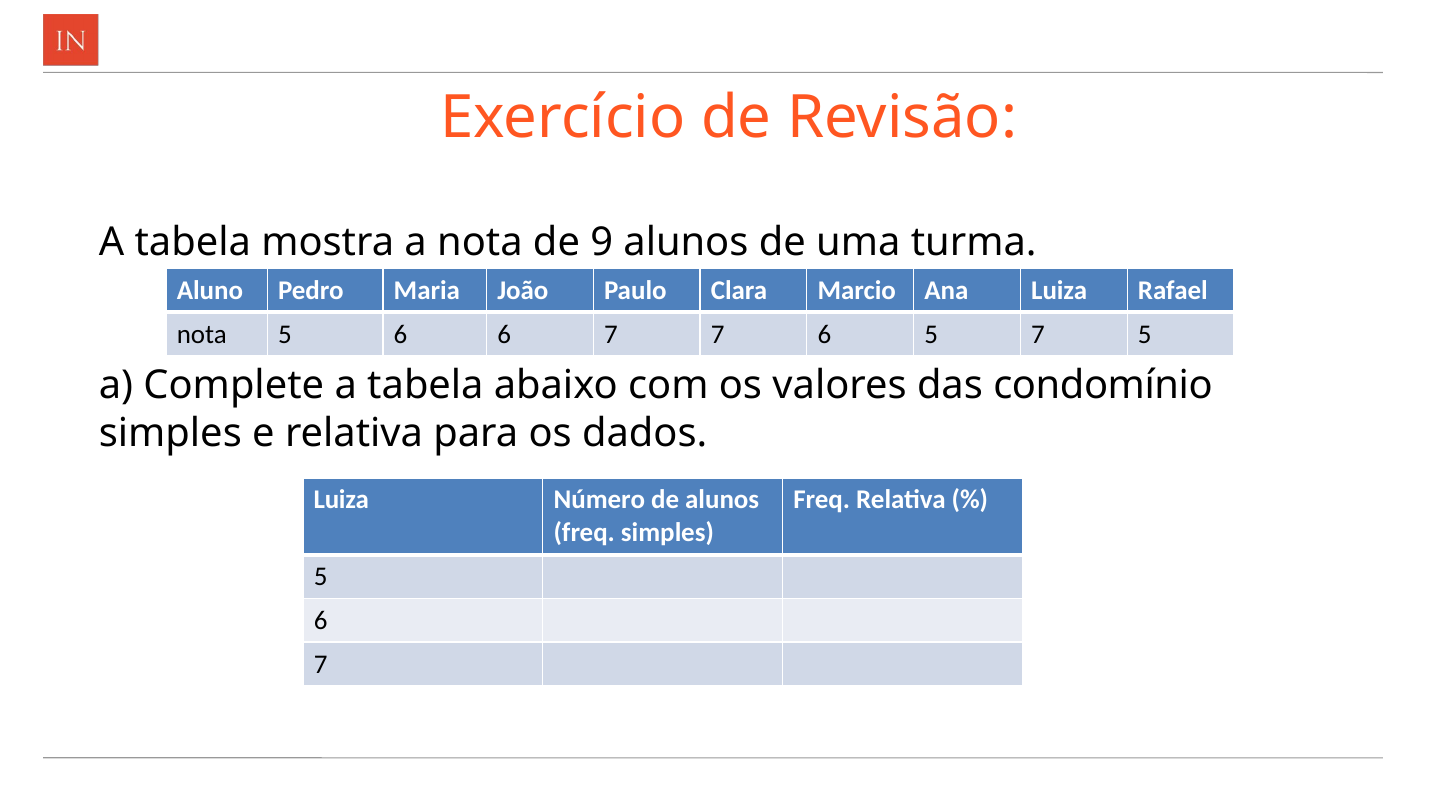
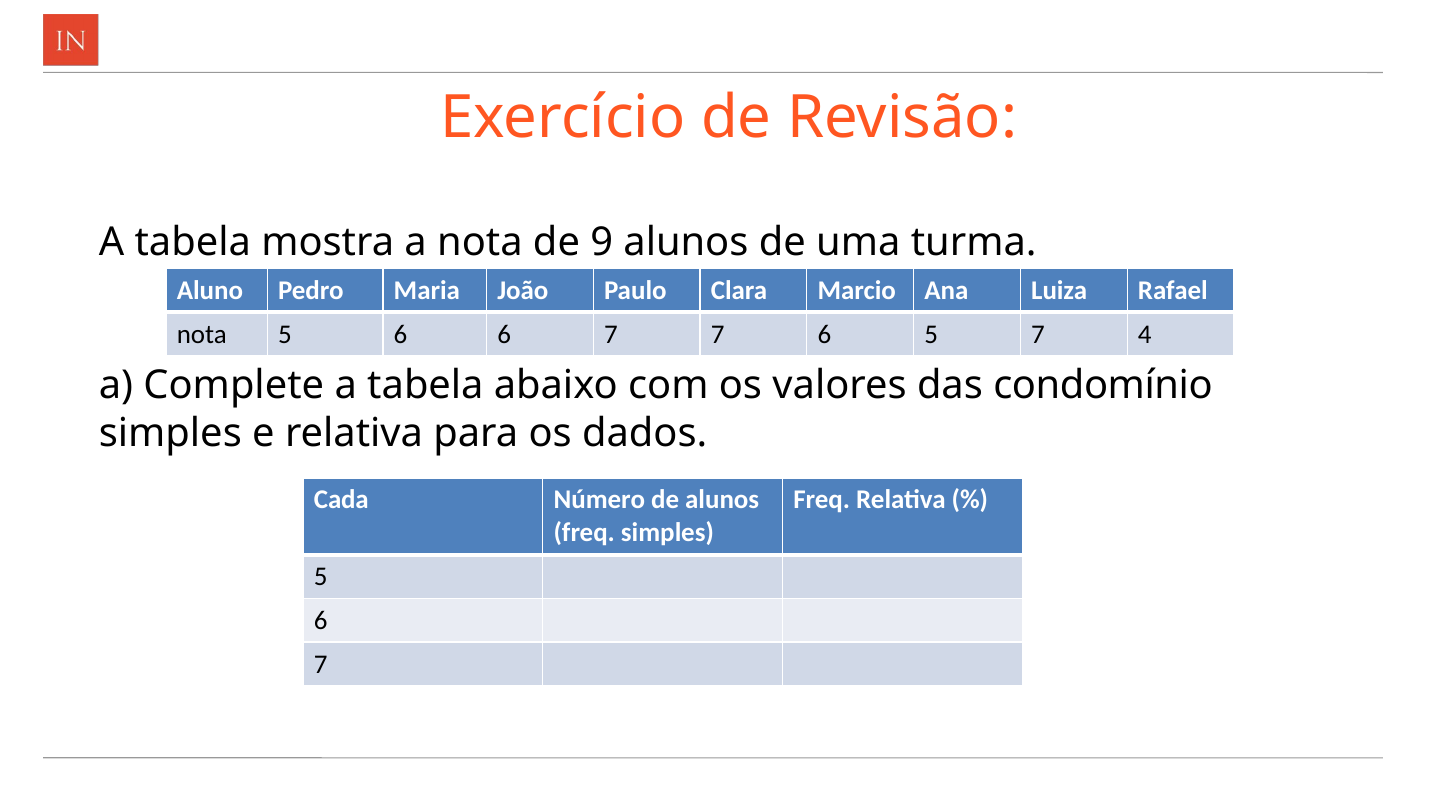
7 5: 5 -> 4
Luiza at (341, 500): Luiza -> Cada
